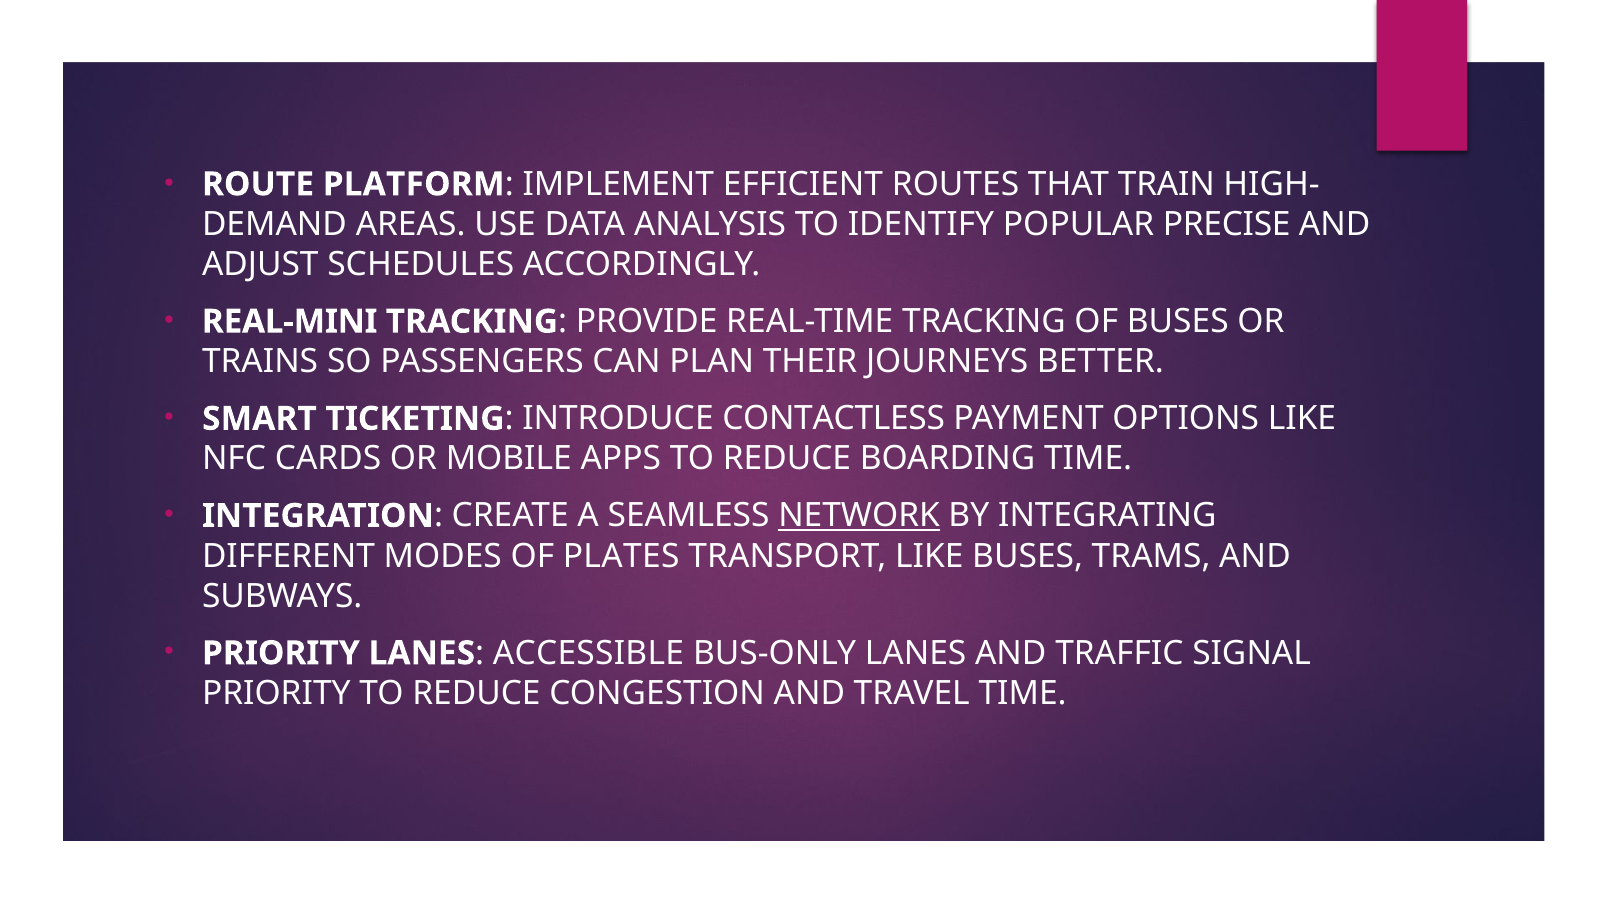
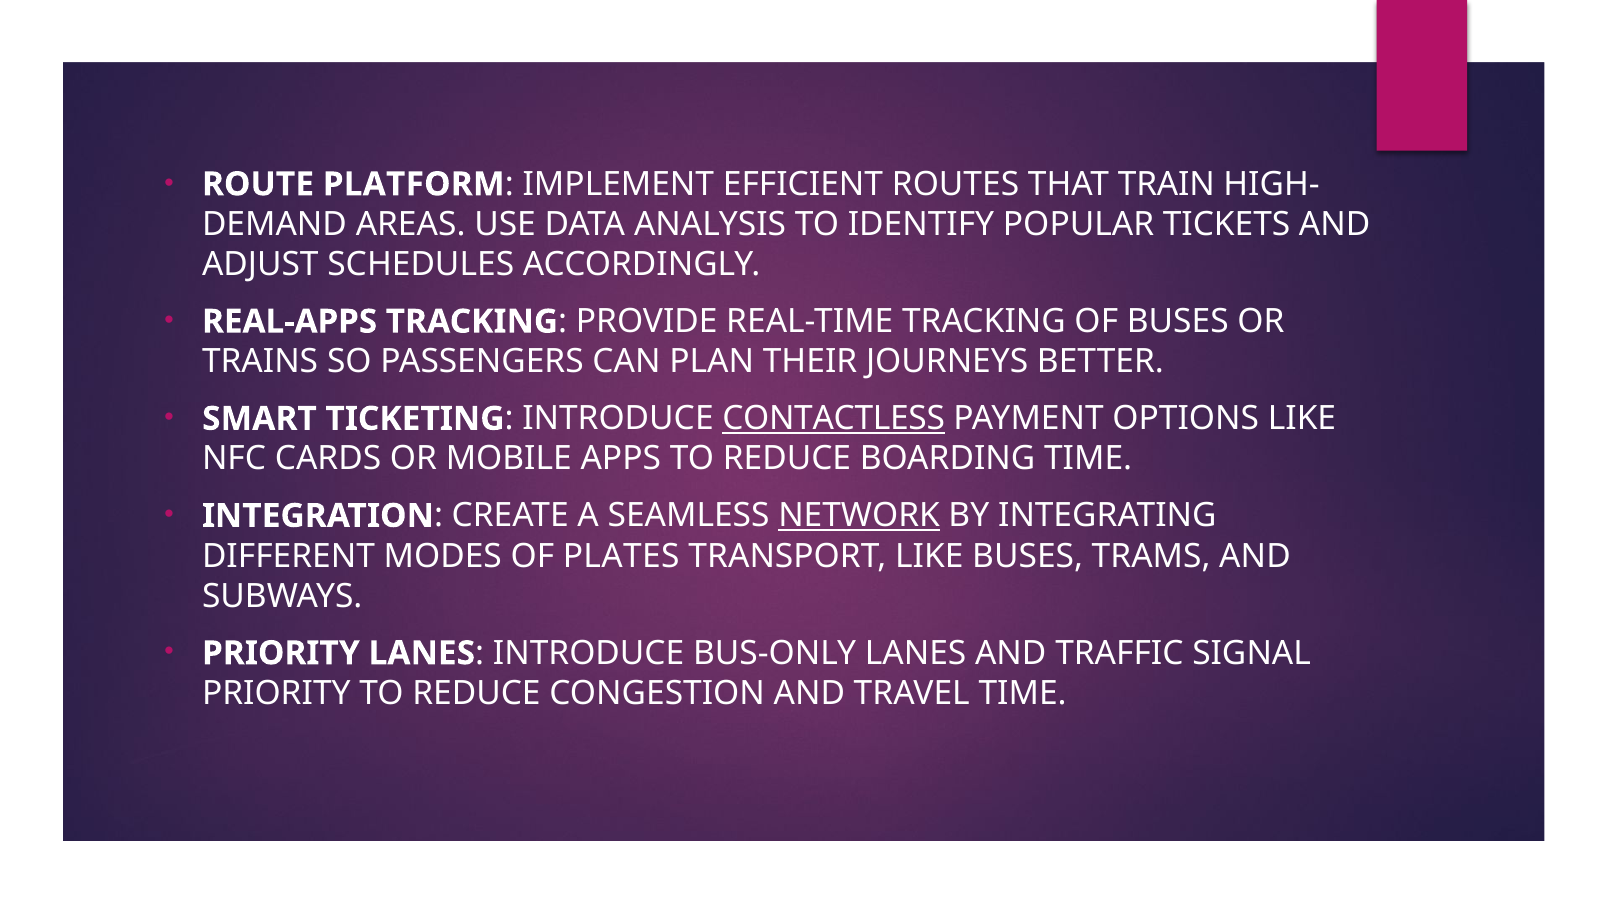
PRECISE: PRECISE -> TICKETS
REAL-MINI: REAL-MINI -> REAL-APPS
CONTACTLESS underline: none -> present
ACCESSIBLE at (588, 654): ACCESSIBLE -> INTRODUCE
